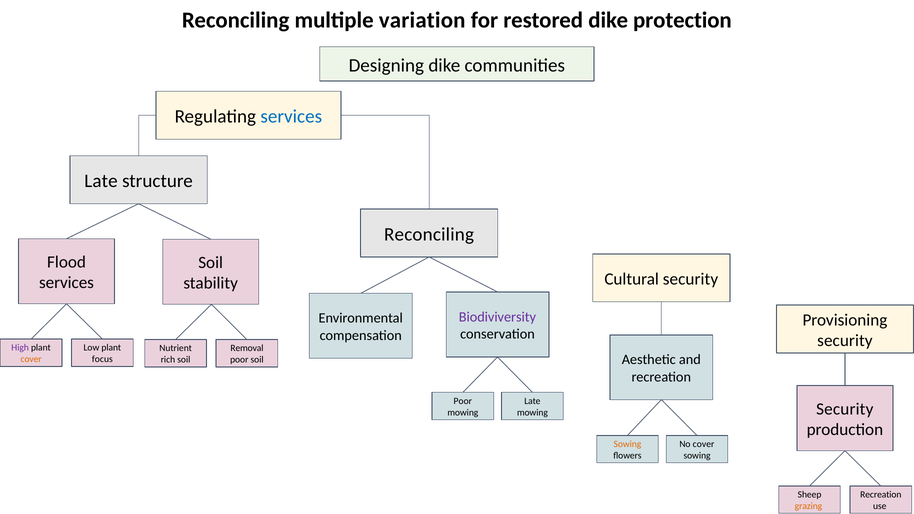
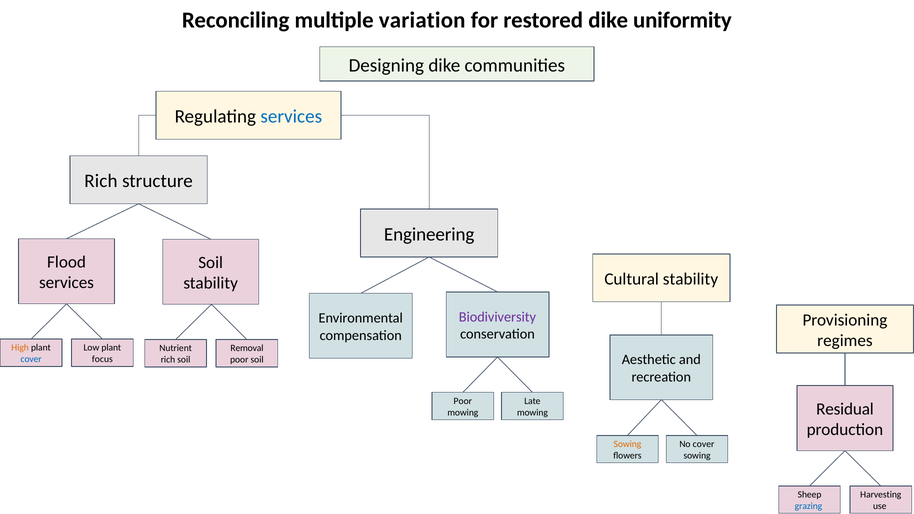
protection: protection -> uniformity
Late at (101, 181): Late -> Rich
Reconciling at (429, 234): Reconciling -> Engineering
Cultural security: security -> stability
security at (845, 341): security -> regimes
High colour: purple -> orange
cover at (31, 359) colour: orange -> blue
Security at (845, 409): Security -> Residual
Recreation at (881, 495): Recreation -> Harvesting
grazing colour: orange -> blue
